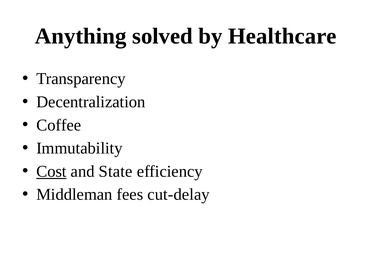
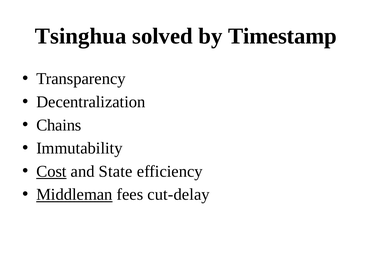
Anything: Anything -> Tsinghua
Healthcare: Healthcare -> Timestamp
Coffee: Coffee -> Chains
Middleman underline: none -> present
